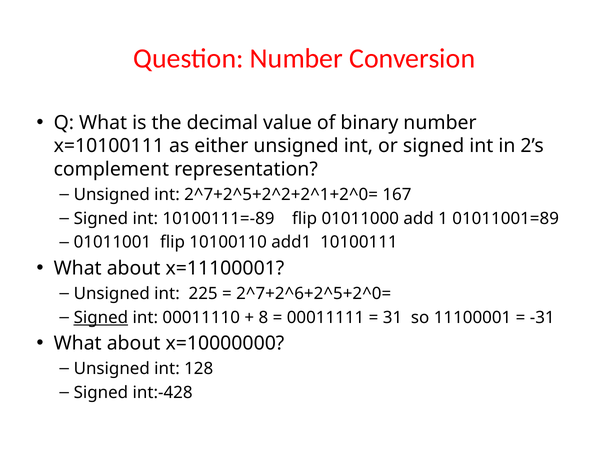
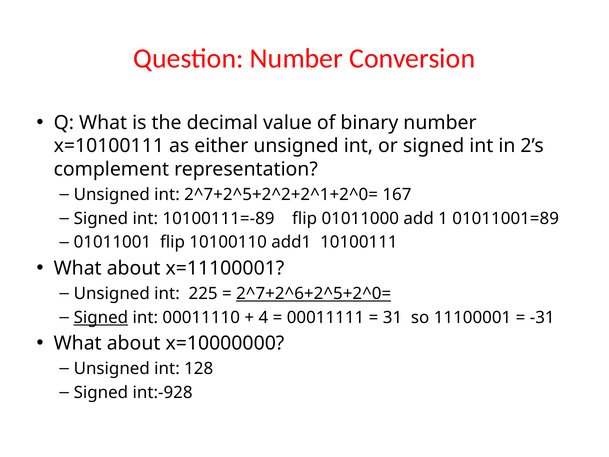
2^7+2^6+2^5+2^0= underline: none -> present
8: 8 -> 4
int:-428: int:-428 -> int:-928
